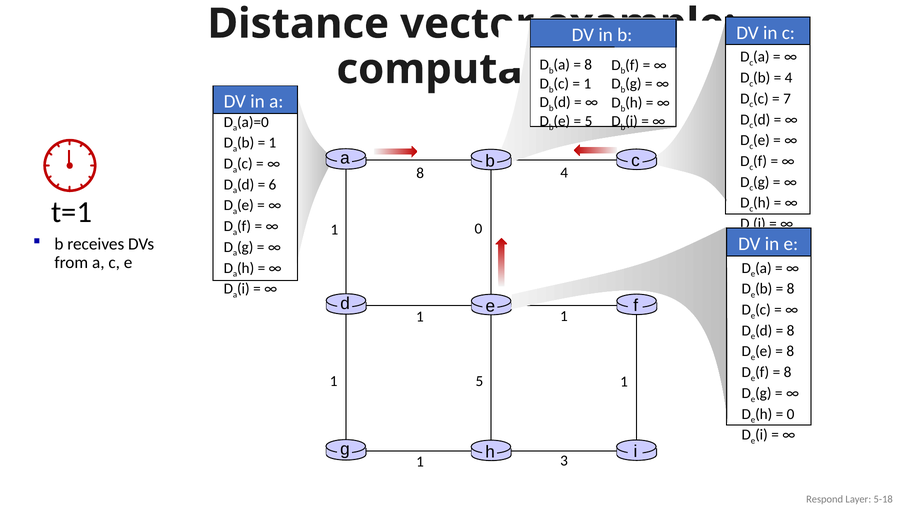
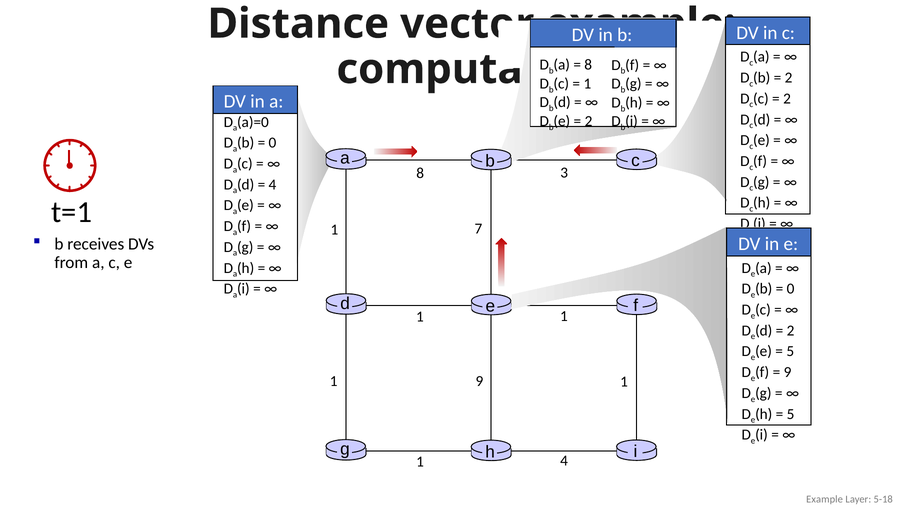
4 at (789, 78): 4 -> 2
7 at (787, 99): 7 -> 2
5 at (589, 121): 5 -> 2
1 at (272, 143): 1 -> 0
8 4: 4 -> 3
6 at (272, 184): 6 -> 4
1 0: 0 -> 7
8 at (791, 289): 8 -> 0
8 at (791, 330): 8 -> 2
8 at (790, 351): 8 -> 5
8 at (787, 372): 8 -> 9
1 5: 5 -> 9
0 at (791, 414): 0 -> 5
1 3: 3 -> 4
Respond at (825, 499): Respond -> Example
